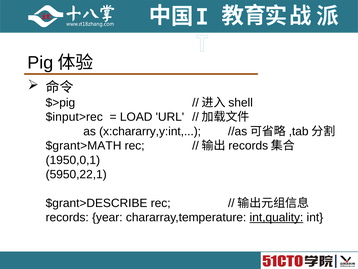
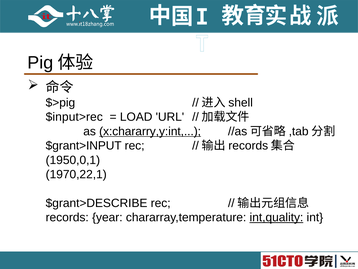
x:chararry,y:int underline: none -> present
$grant>MATH: $grant>MATH -> $grant>INPUT
5950,22,1: 5950,22,1 -> 1970,22,1
